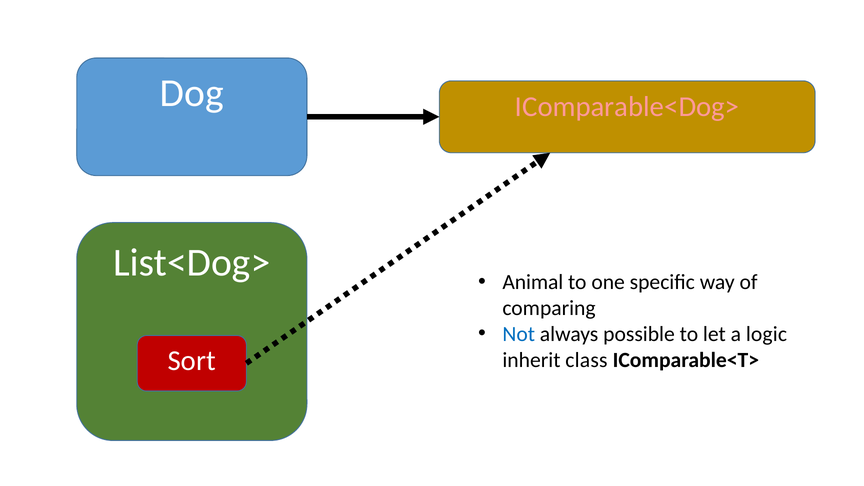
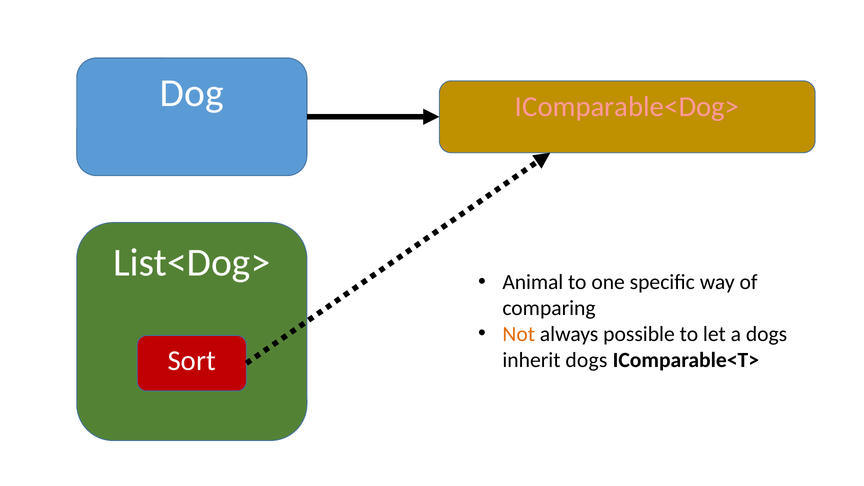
Not colour: blue -> orange
a logic: logic -> dogs
inherit class: class -> dogs
